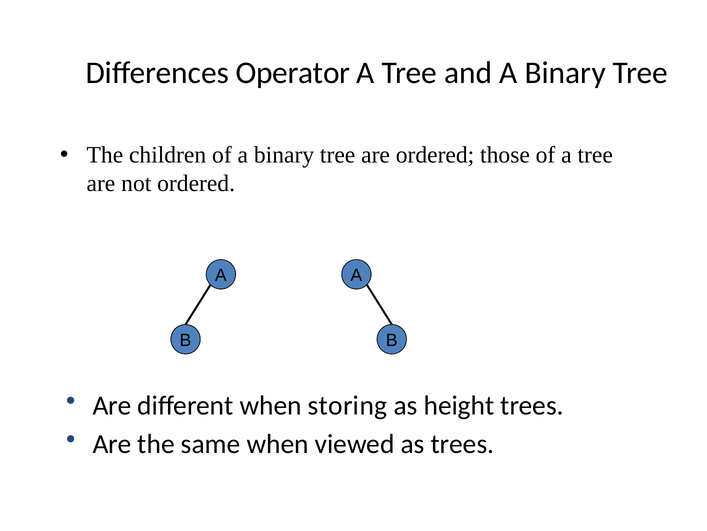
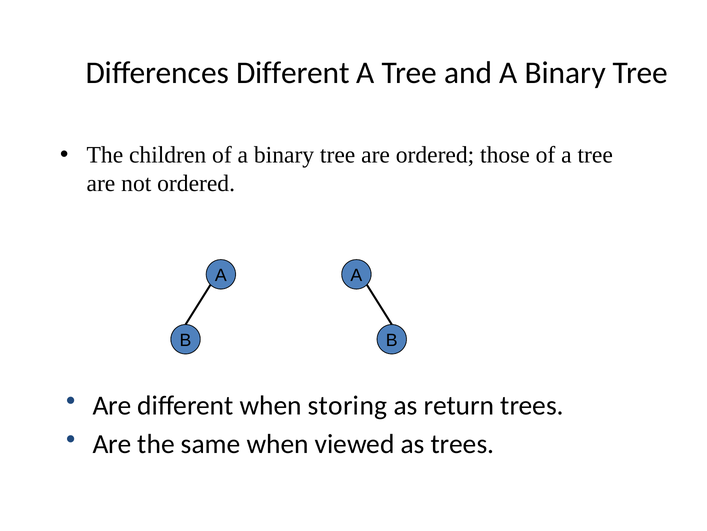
Differences Operator: Operator -> Different
height: height -> return
